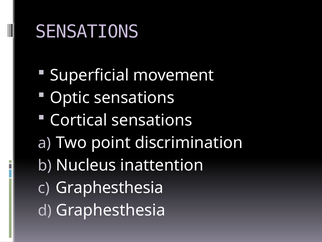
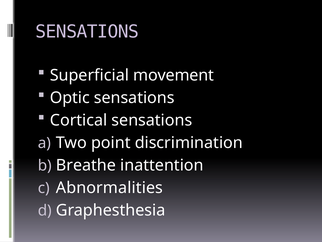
Nucleus: Nucleus -> Breathe
Graphesthesia at (110, 187): Graphesthesia -> Abnormalities
